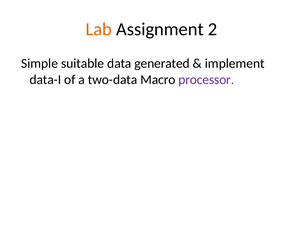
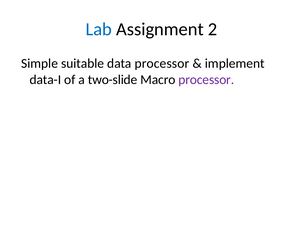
Lab colour: orange -> blue
data generated: generated -> processor
two-data: two-data -> two-slide
